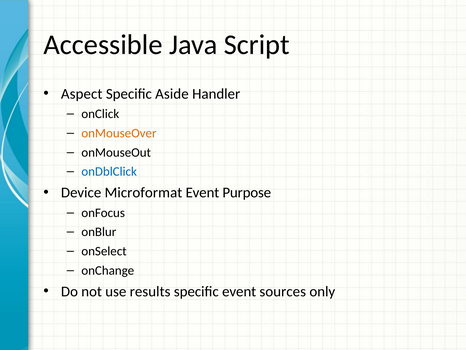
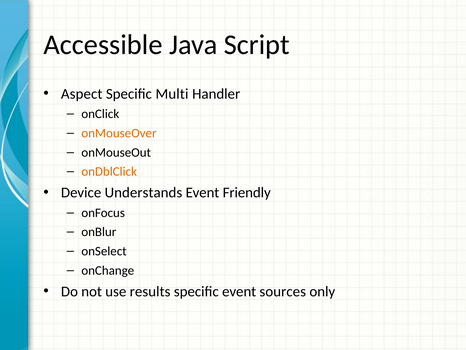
Aside: Aside -> Multi
onDblClick colour: blue -> orange
Microformat: Microformat -> Understands
Purpose: Purpose -> Friendly
